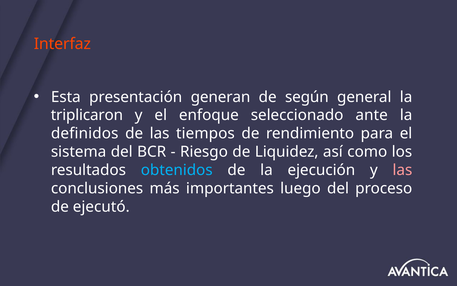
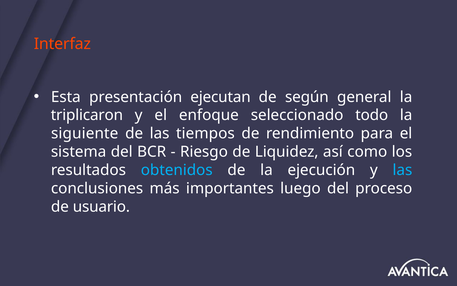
generan: generan -> ejecutan
ante: ante -> todo
definidos: definidos -> siguiente
las at (402, 170) colour: pink -> light blue
ejecutó: ejecutó -> usuario
